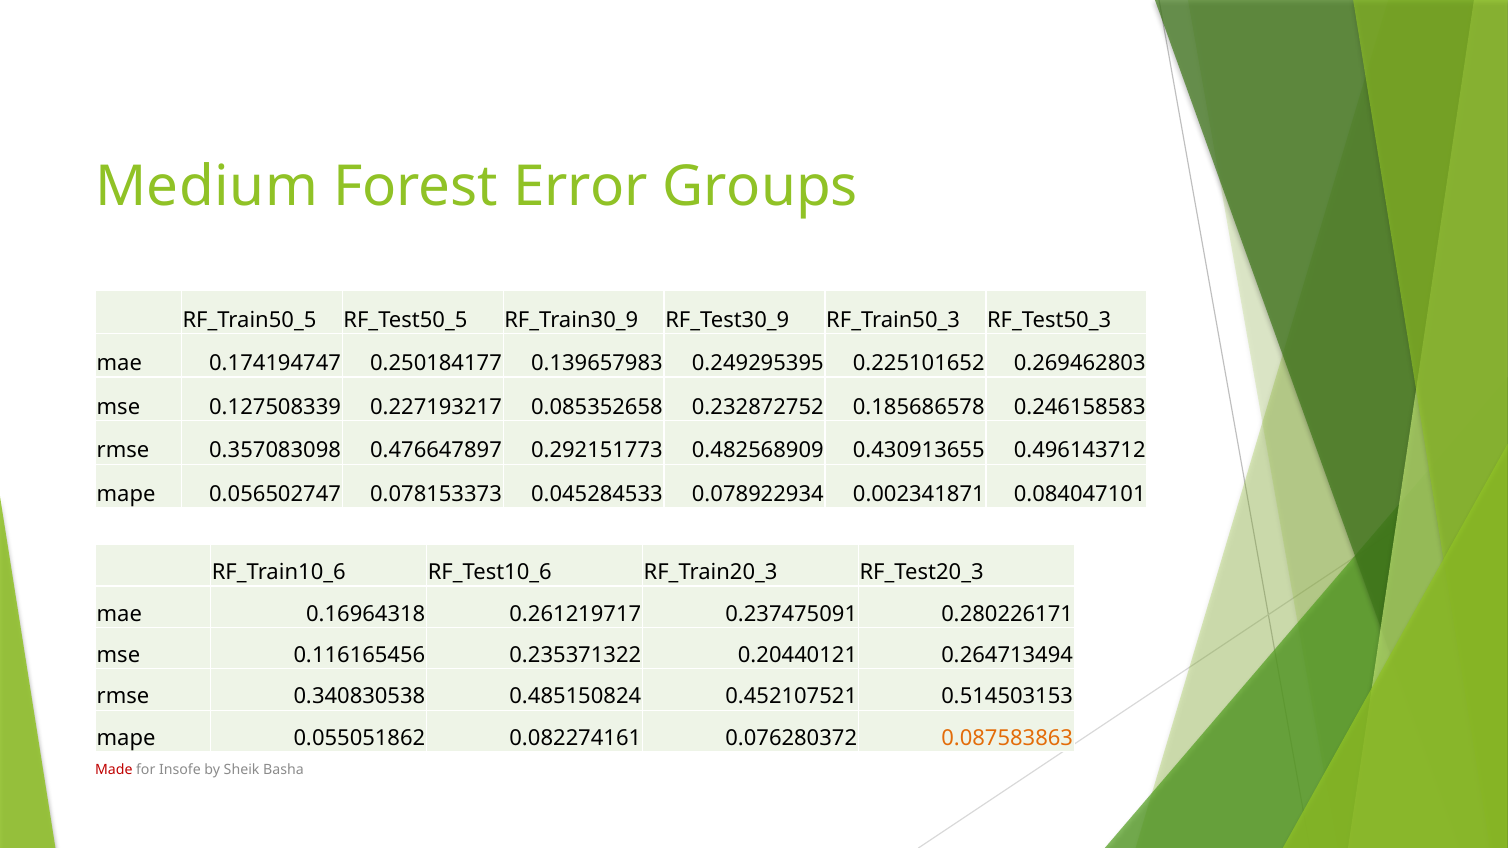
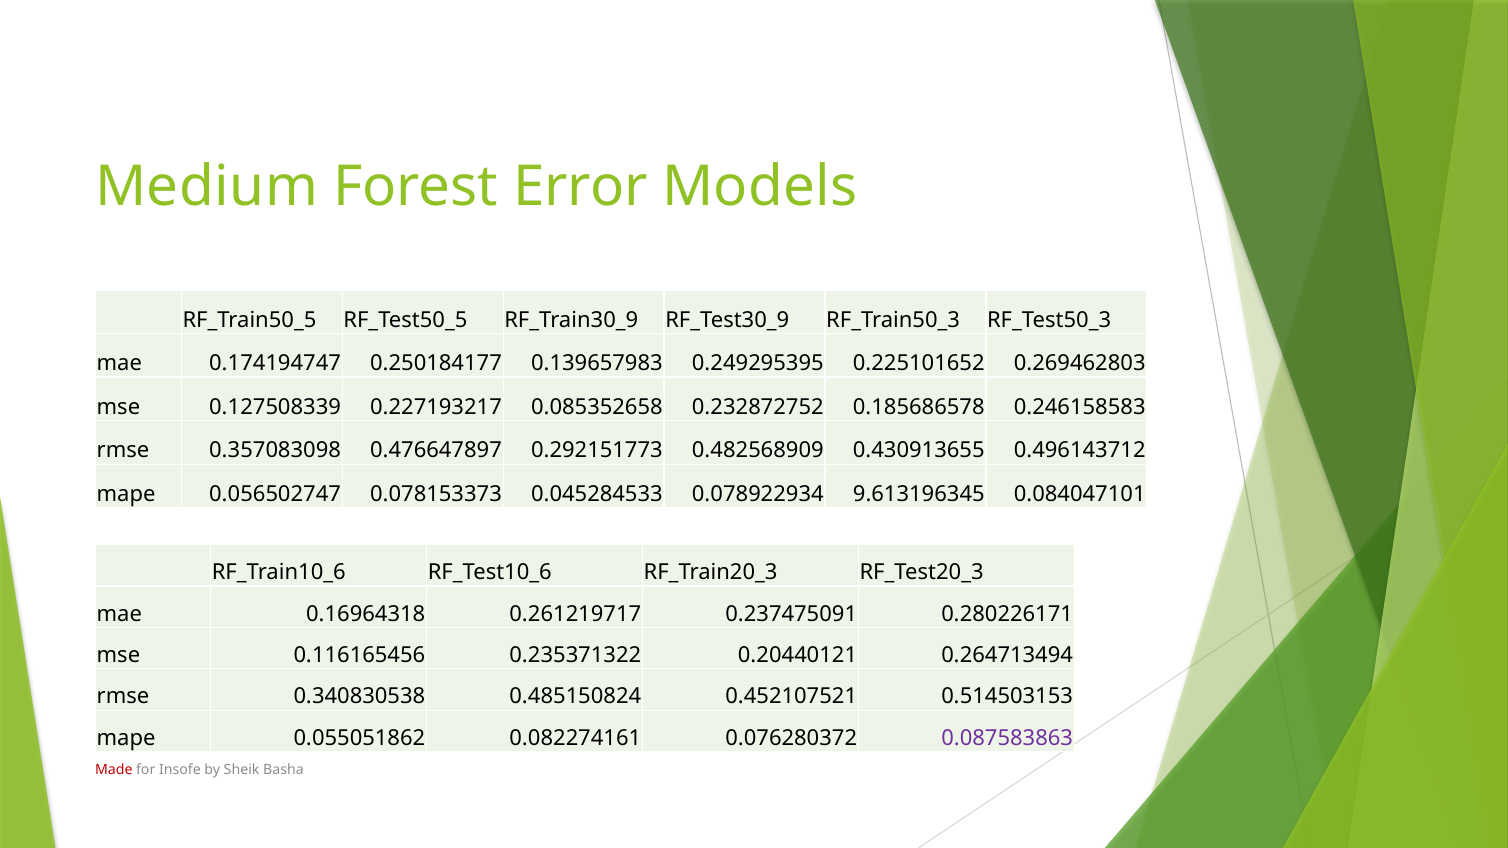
Groups: Groups -> Models
0.002341871: 0.002341871 -> 9.613196345
0.087583863 colour: orange -> purple
